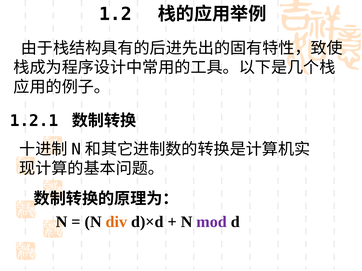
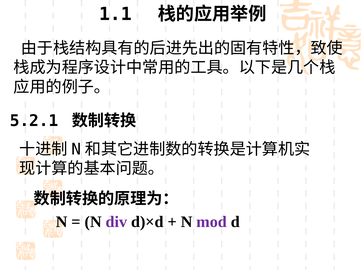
1.2: 1.2 -> 1.1
1.2.1: 1.2.1 -> 5.2.1
div colour: orange -> purple
